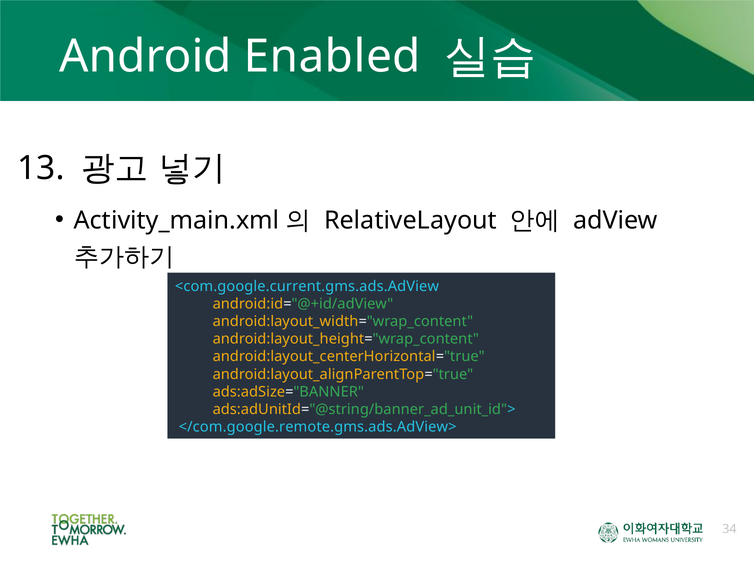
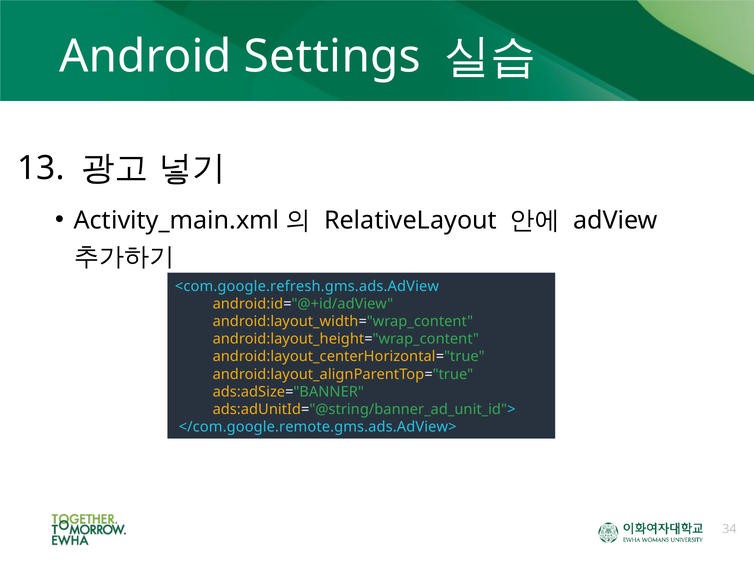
Enabled: Enabled -> Settings
<com.google.current.gms.ads.AdView: <com.google.current.gms.ads.AdView -> <com.google.refresh.gms.ads.AdView
